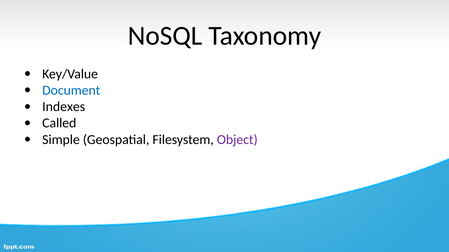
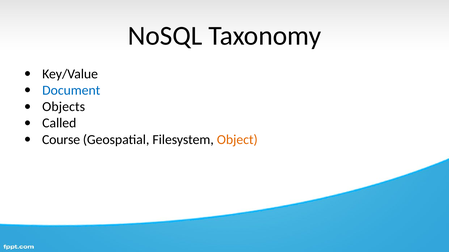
Indexes: Indexes -> Objects
Simple: Simple -> Course
Object colour: purple -> orange
